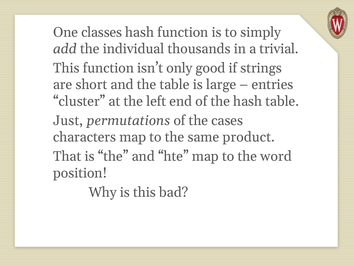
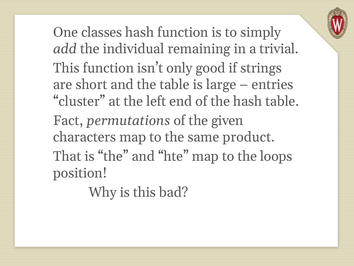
thousands: thousands -> remaining
Just: Just -> Fact
cases: cases -> given
word: word -> loops
